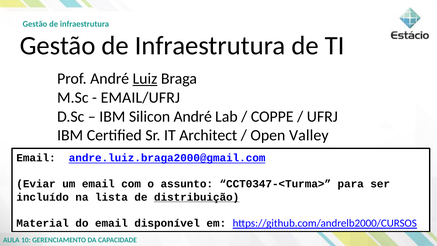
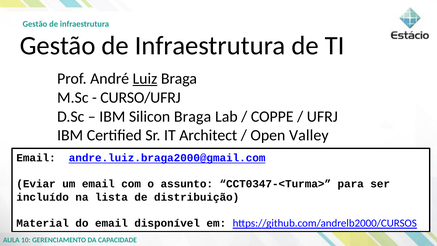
EMAIL/UFRJ: EMAIL/UFRJ -> CURSO/UFRJ
Silicon André: André -> Braga
distribuição underline: present -> none
